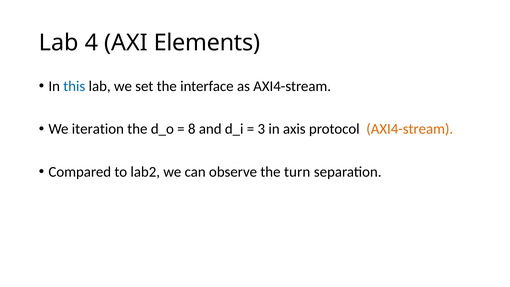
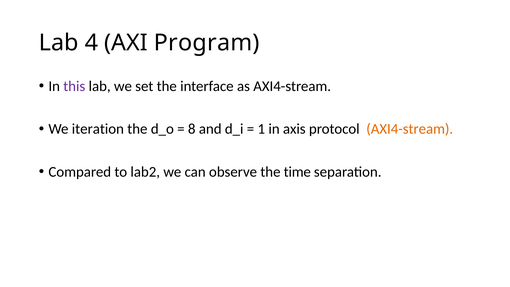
Elements: Elements -> Program
this colour: blue -> purple
3: 3 -> 1
turn: turn -> time
